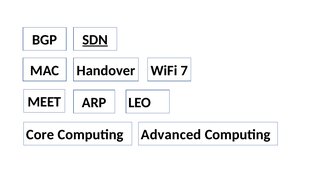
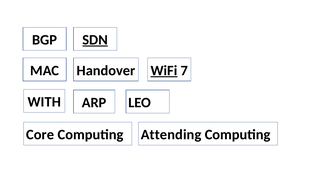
WiFi underline: none -> present
MEET: MEET -> WITH
Advanced: Advanced -> Attending
